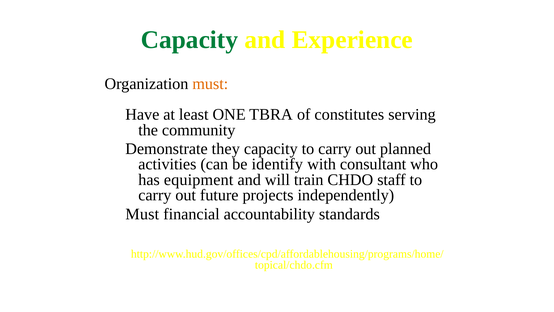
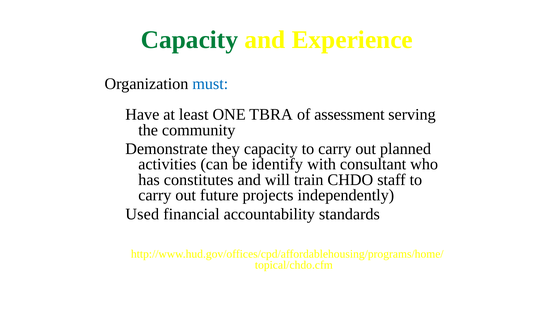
must at (210, 84) colour: orange -> blue
constitutes: constitutes -> assessment
equipment: equipment -> constitutes
Must at (142, 214): Must -> Used
